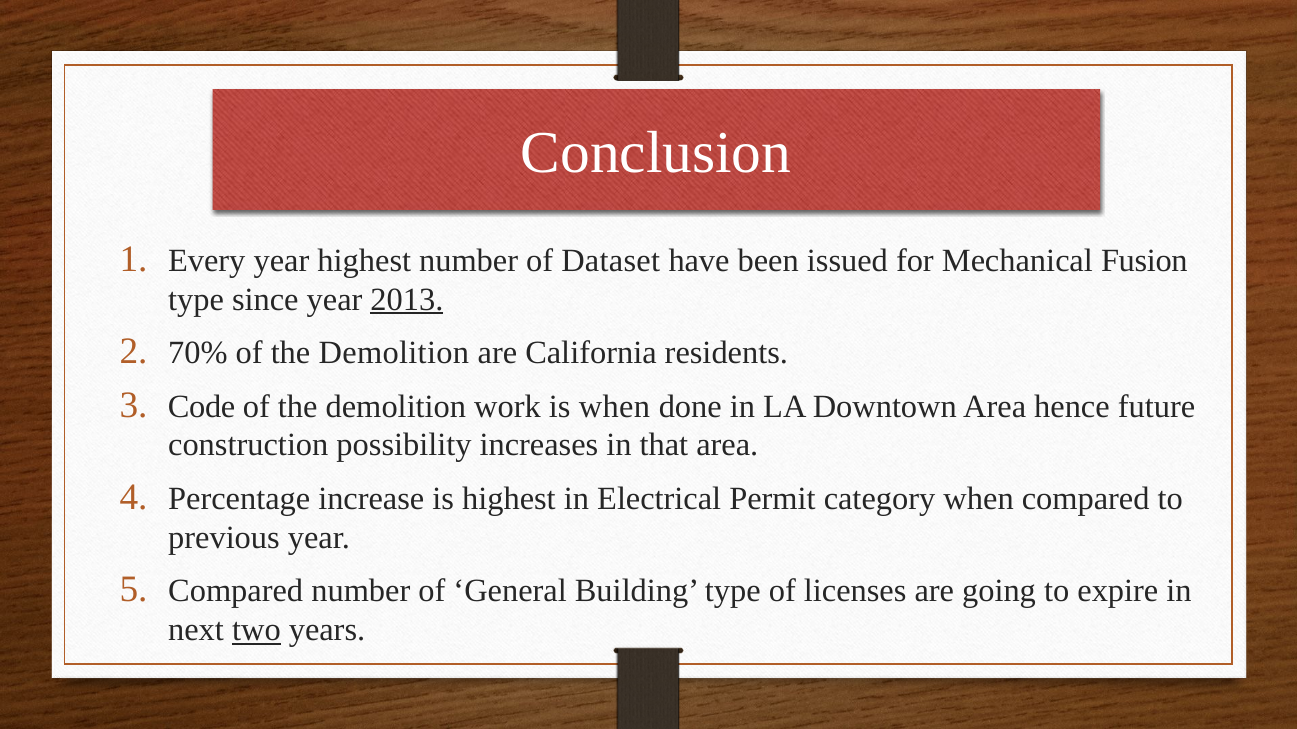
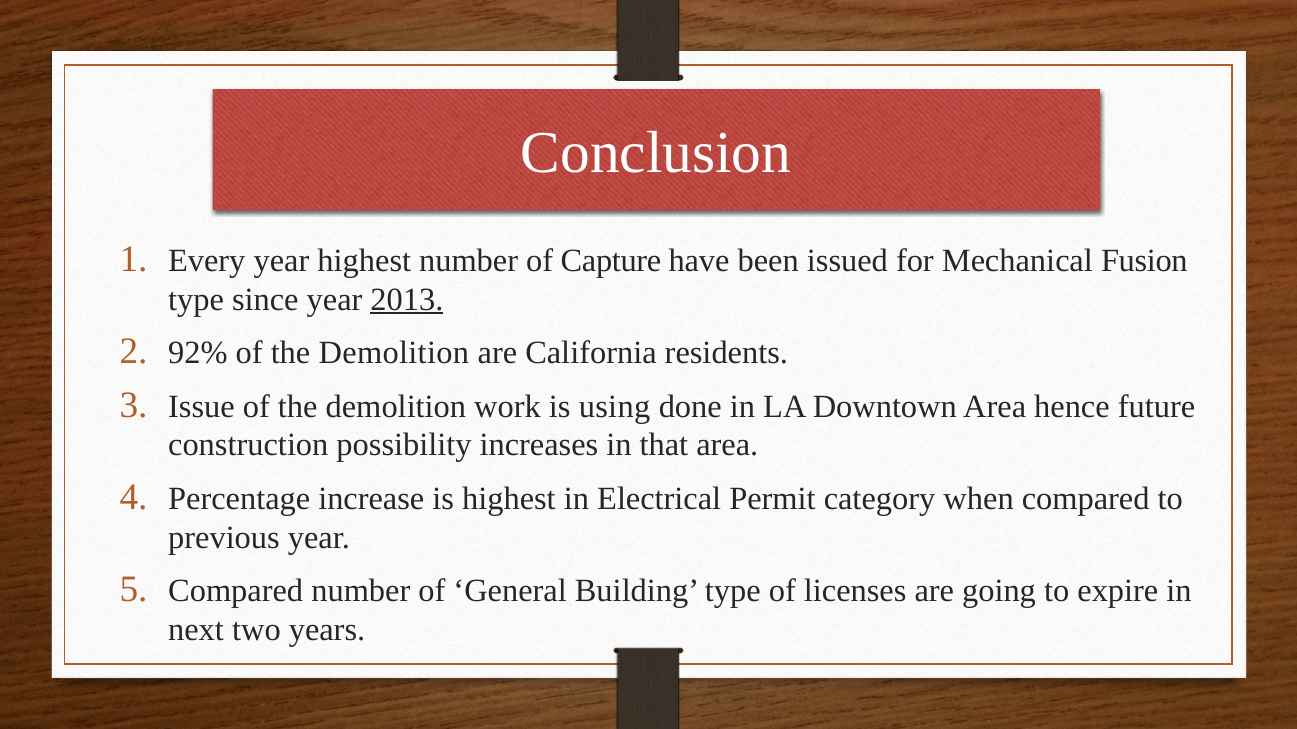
Dataset: Dataset -> Capture
70%: 70% -> 92%
Code: Code -> Issue
is when: when -> using
two underline: present -> none
